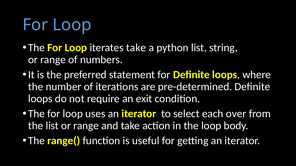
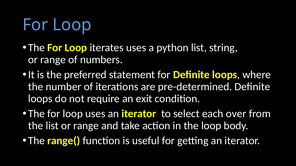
iterates take: take -> uses
